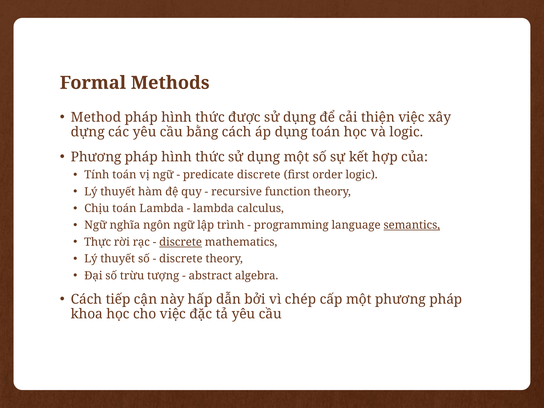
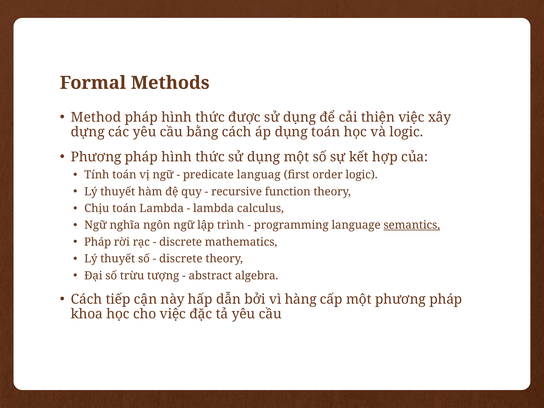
predicate discrete: discrete -> languag
Thực at (98, 242): Thực -> Pháp
discrete at (181, 242) underline: present -> none
chép: chép -> hàng
